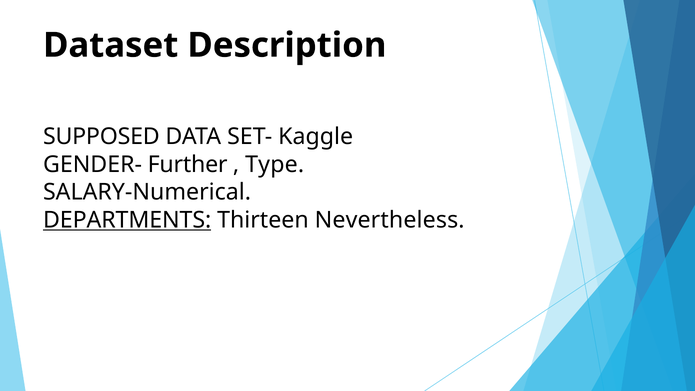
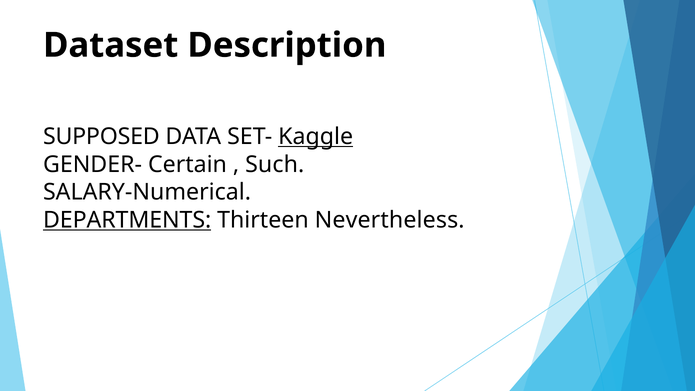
Kaggle underline: none -> present
Further: Further -> Certain
Type: Type -> Such
